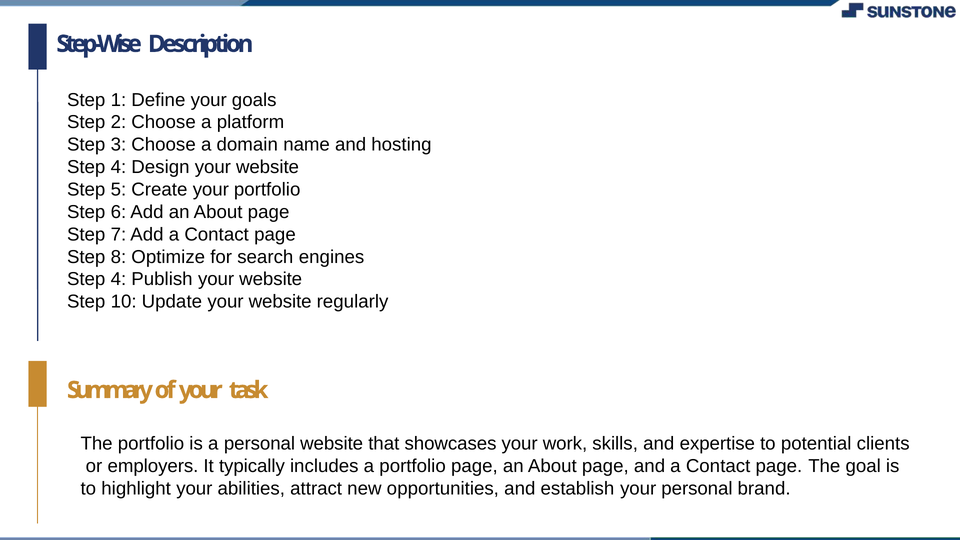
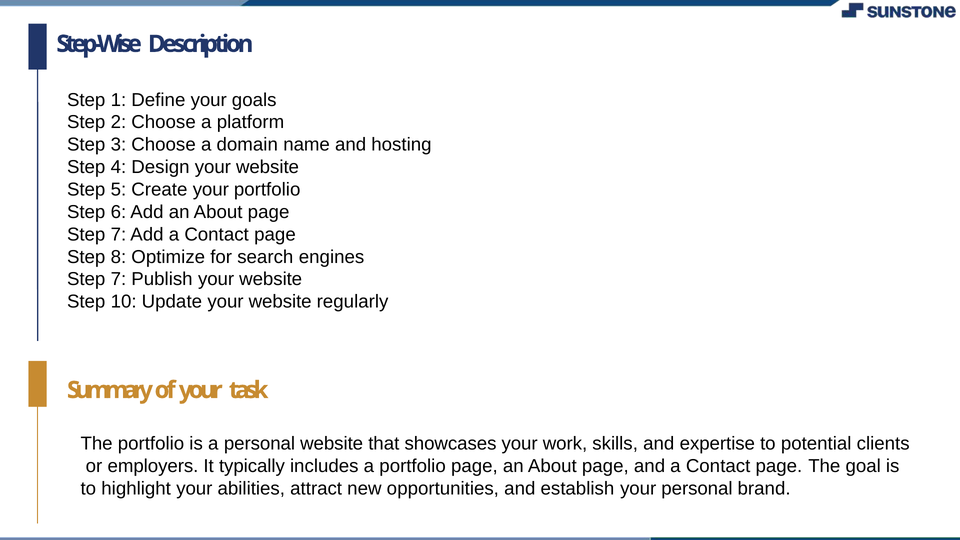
4 at (118, 279): 4 -> 7
